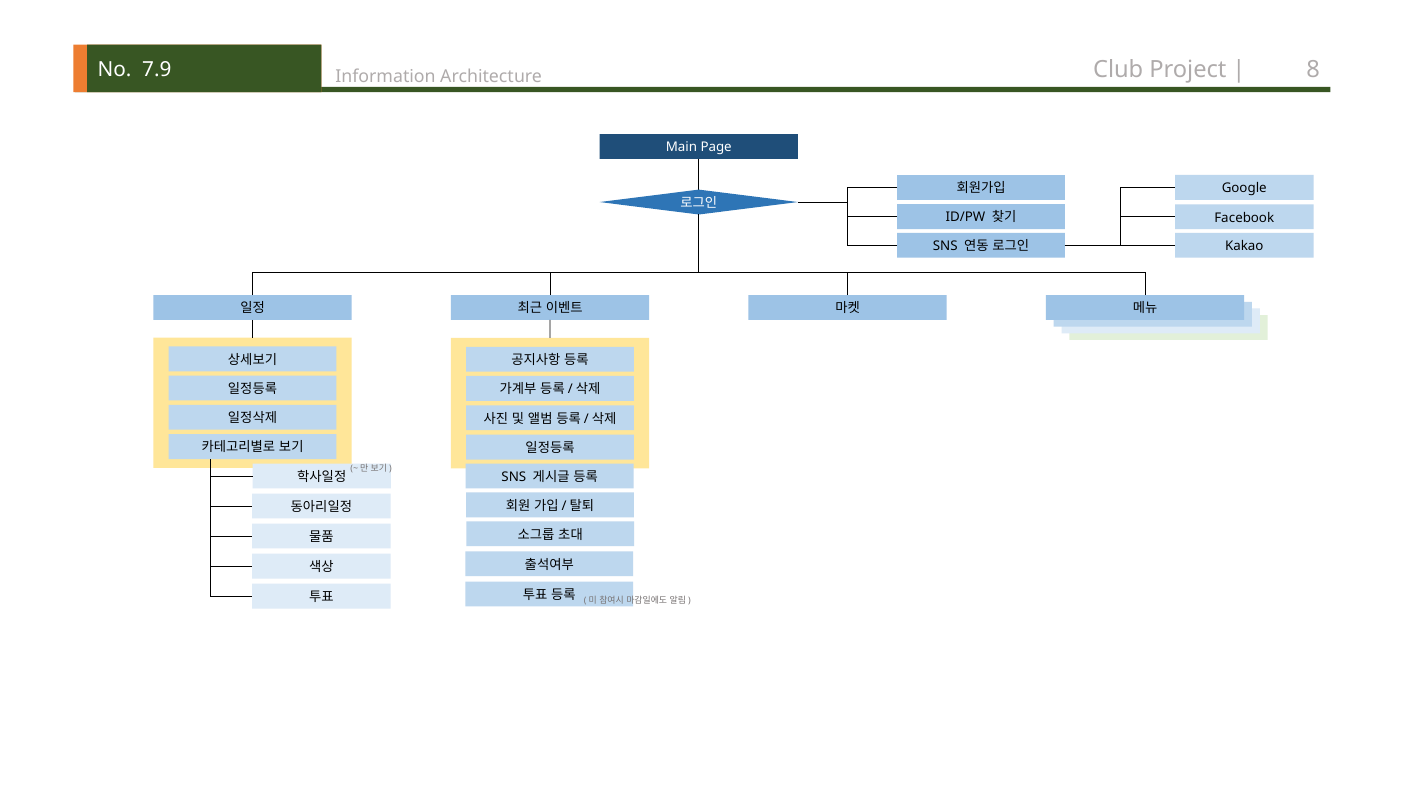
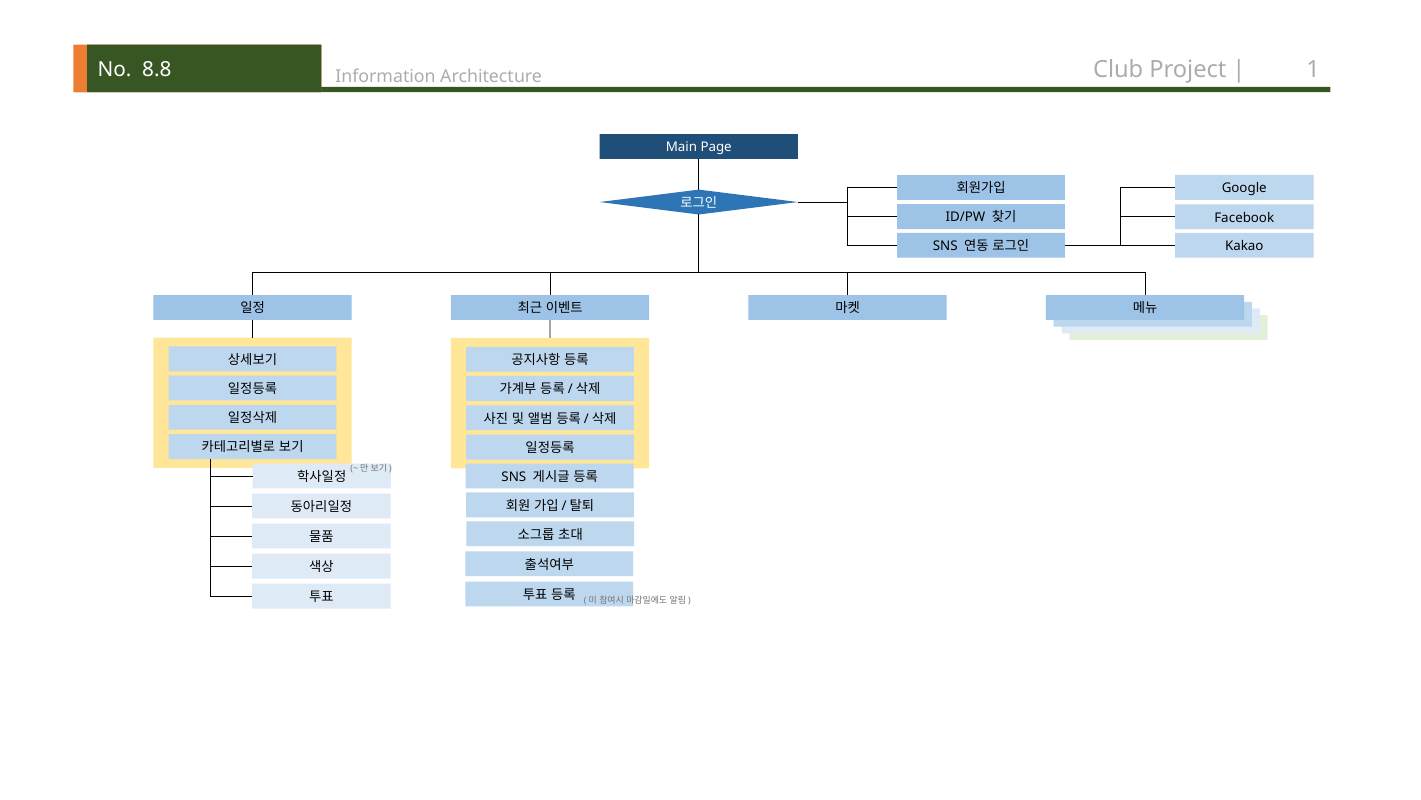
8: 8 -> 1
7.9: 7.9 -> 8.8
